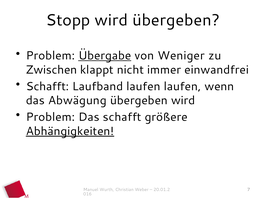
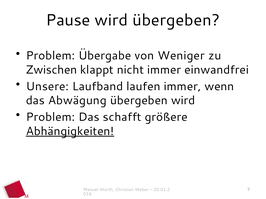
Stopp: Stopp -> Pause
Übergabe underline: present -> none
Schafft at (47, 87): Schafft -> Unsere
laufen laufen: laufen -> immer
